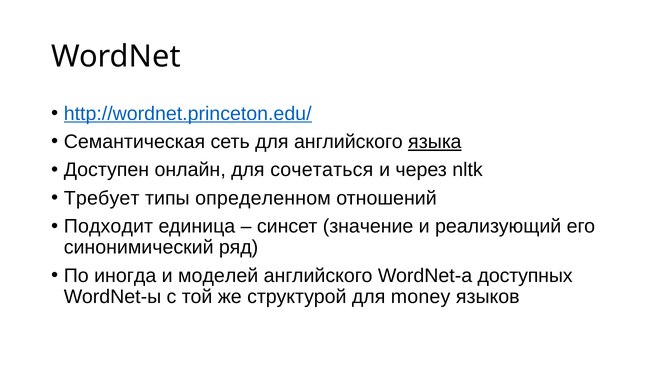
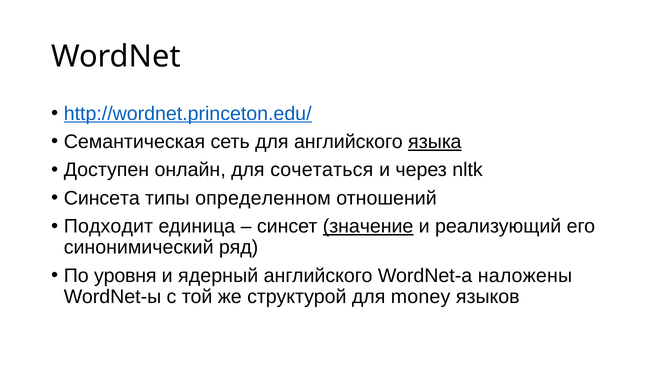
Требует: Требует -> Синсета
значение underline: none -> present
иногда: иногда -> уровня
моделей: моделей -> ядерный
доступных: доступных -> наложены
